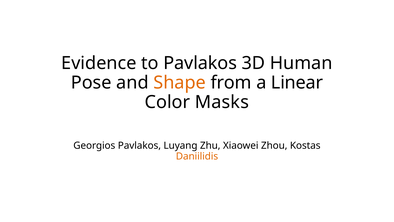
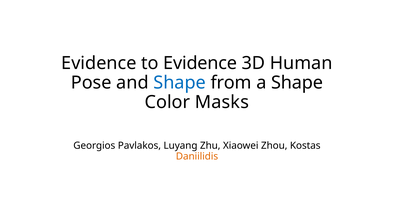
to Pavlakos: Pavlakos -> Evidence
Shape at (180, 83) colour: orange -> blue
a Linear: Linear -> Shape
